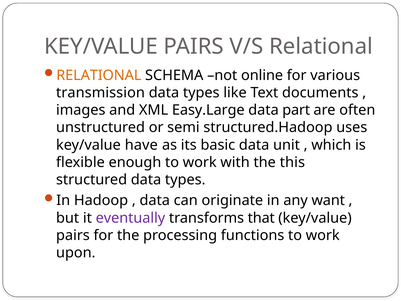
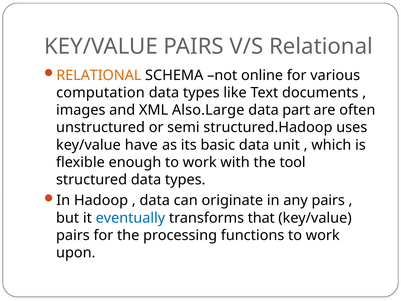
transmission: transmission -> computation
Easy.Large: Easy.Large -> Also.Large
this: this -> tool
any want: want -> pairs
eventually colour: purple -> blue
